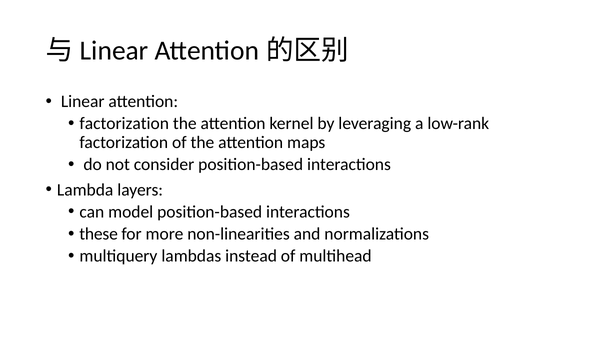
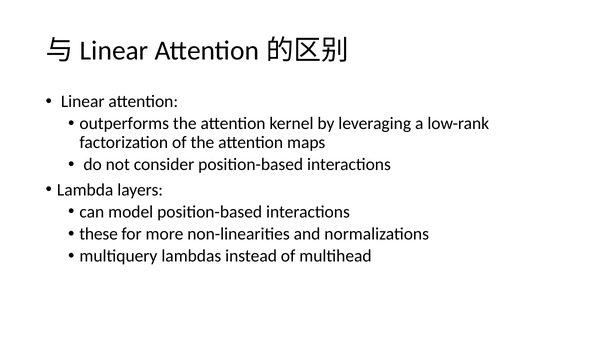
factorization at (124, 123): factorization -> outperforms
